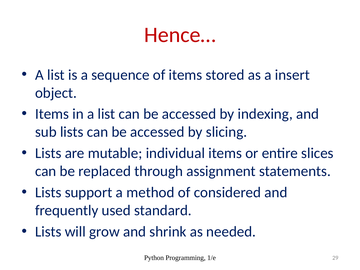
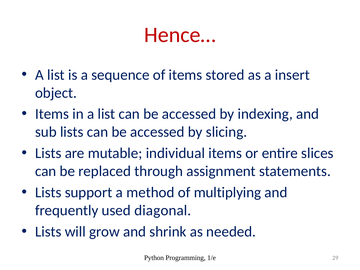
considered: considered -> multiplying
standard: standard -> diagonal
